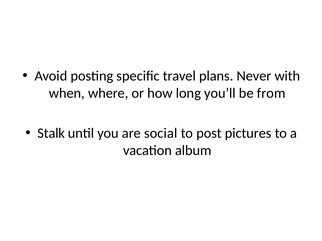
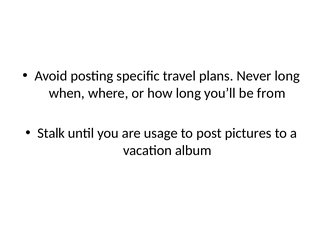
Never with: with -> long
social: social -> usage
